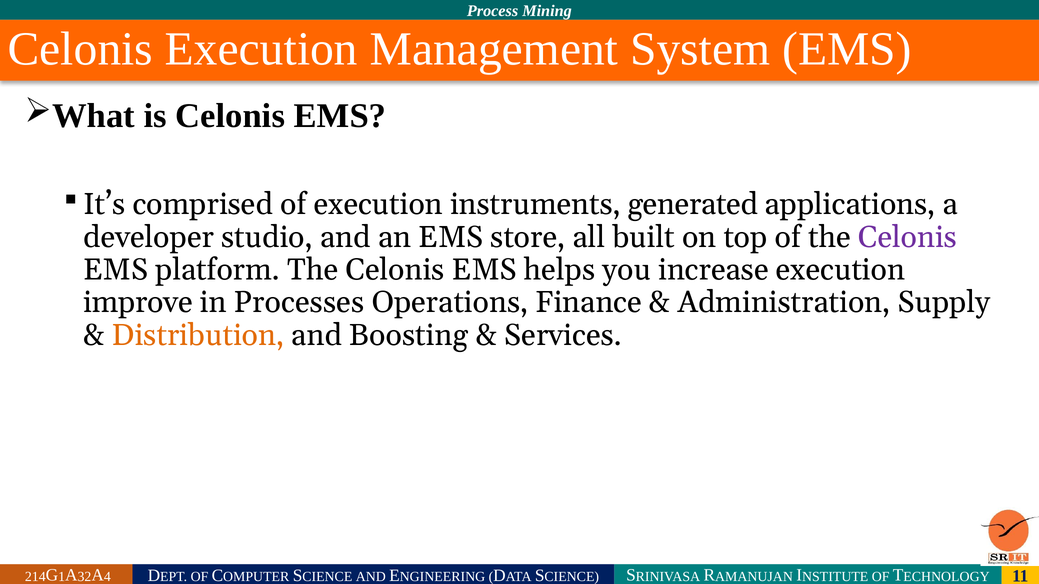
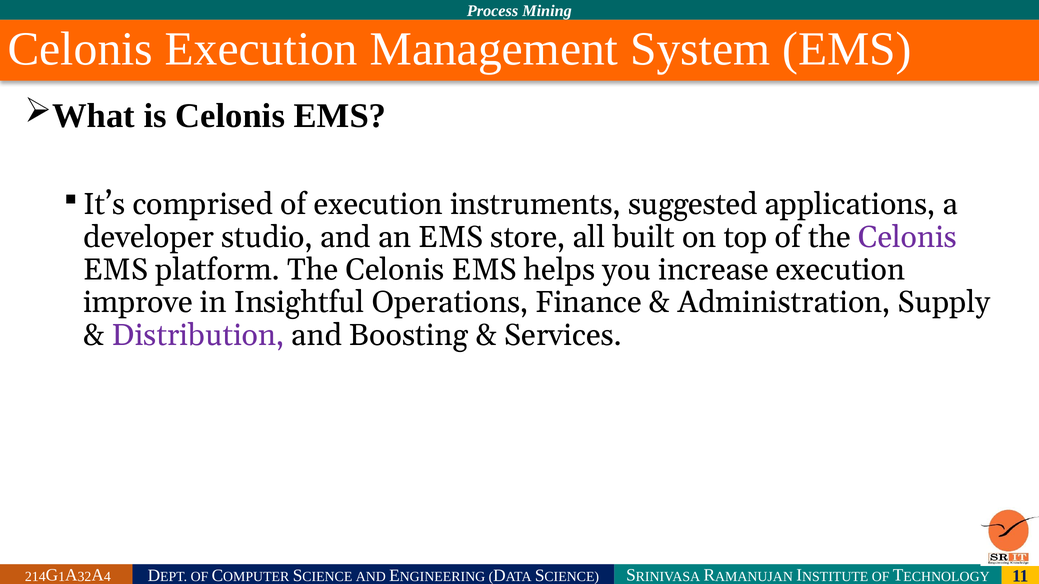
generated: generated -> suggested
Processes: Processes -> Insightful
Distribution colour: orange -> purple
